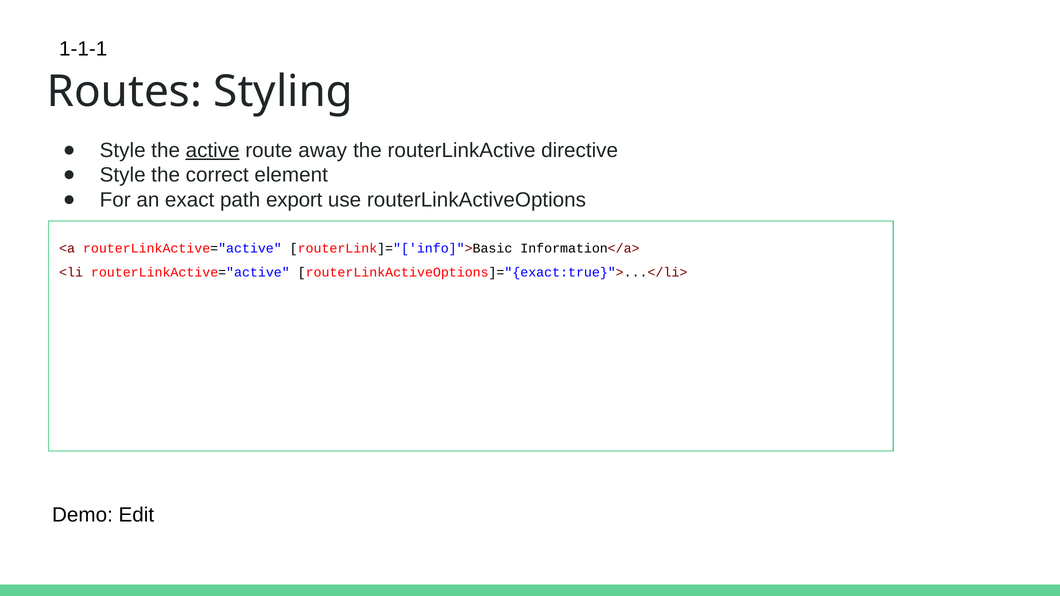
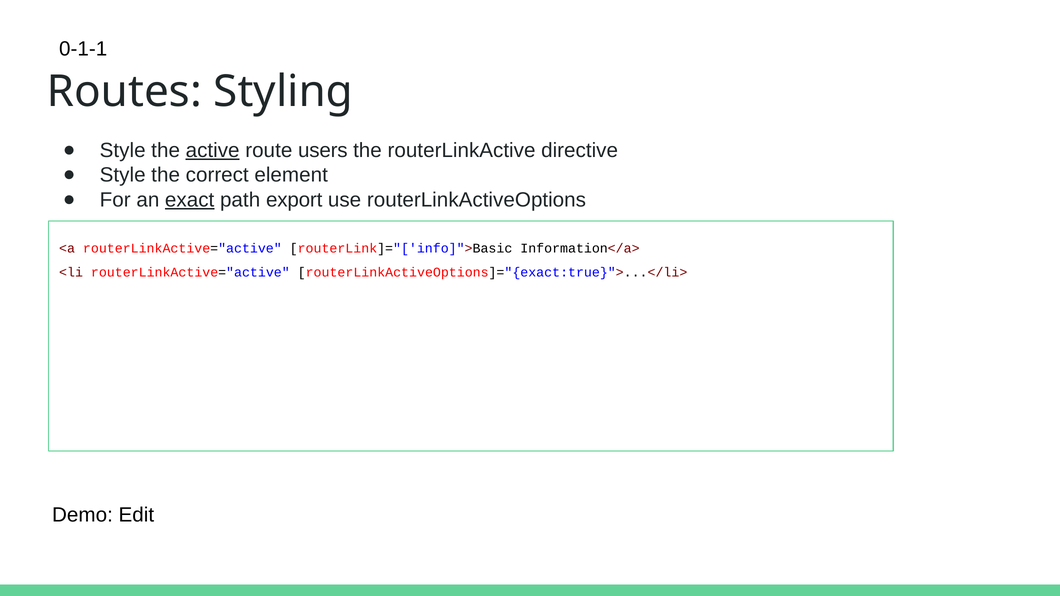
1-1-1: 1-1-1 -> 0-1-1
away: away -> users
exact underline: none -> present
